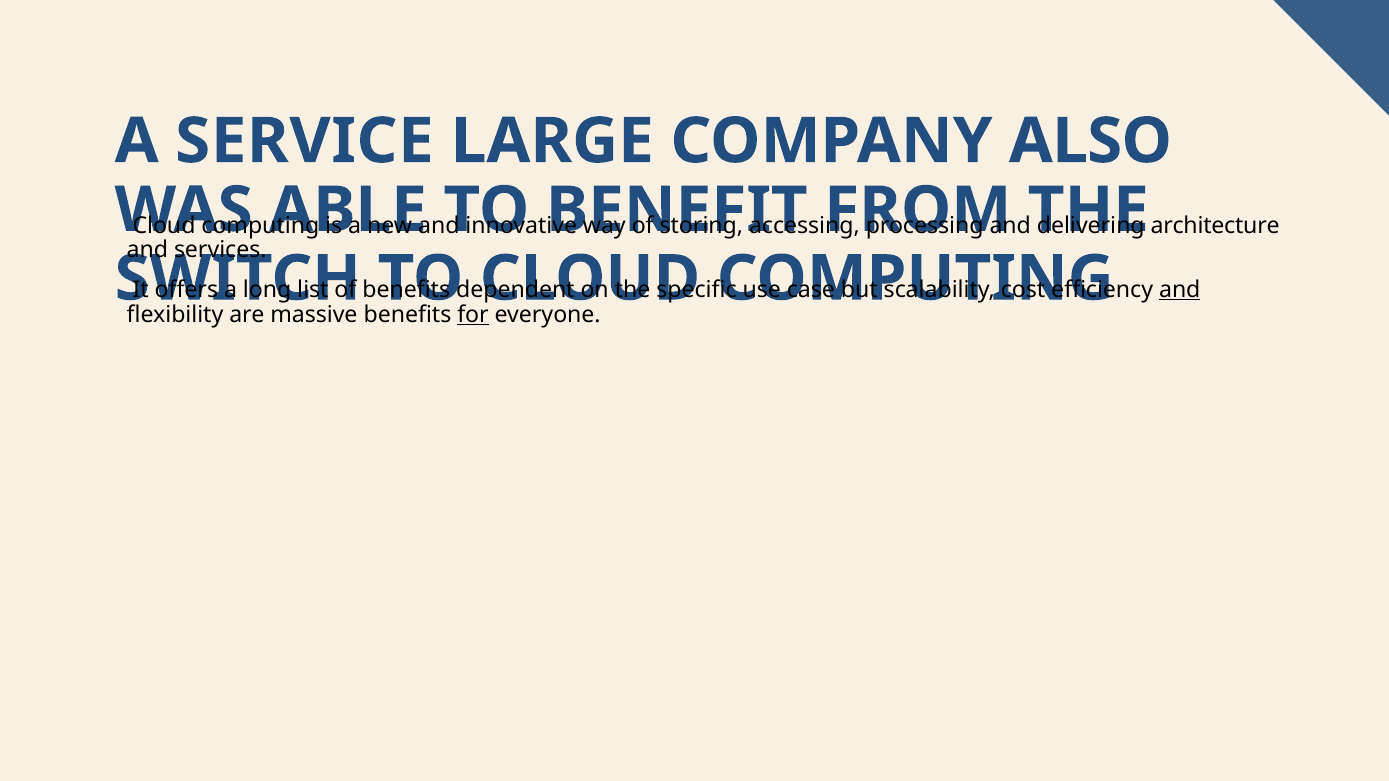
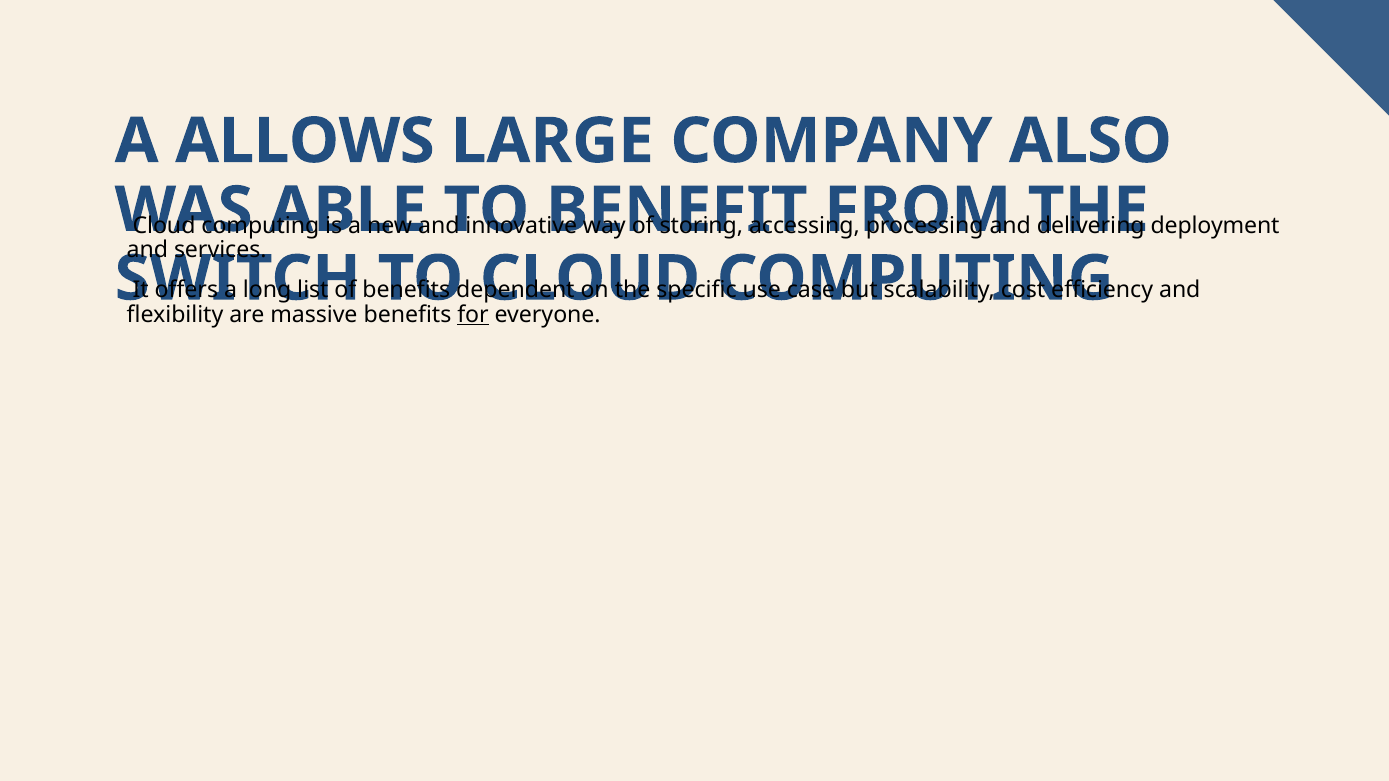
SERVICE: SERVICE -> ALLOWS
architecture: architecture -> deployment
and at (1180, 290) underline: present -> none
